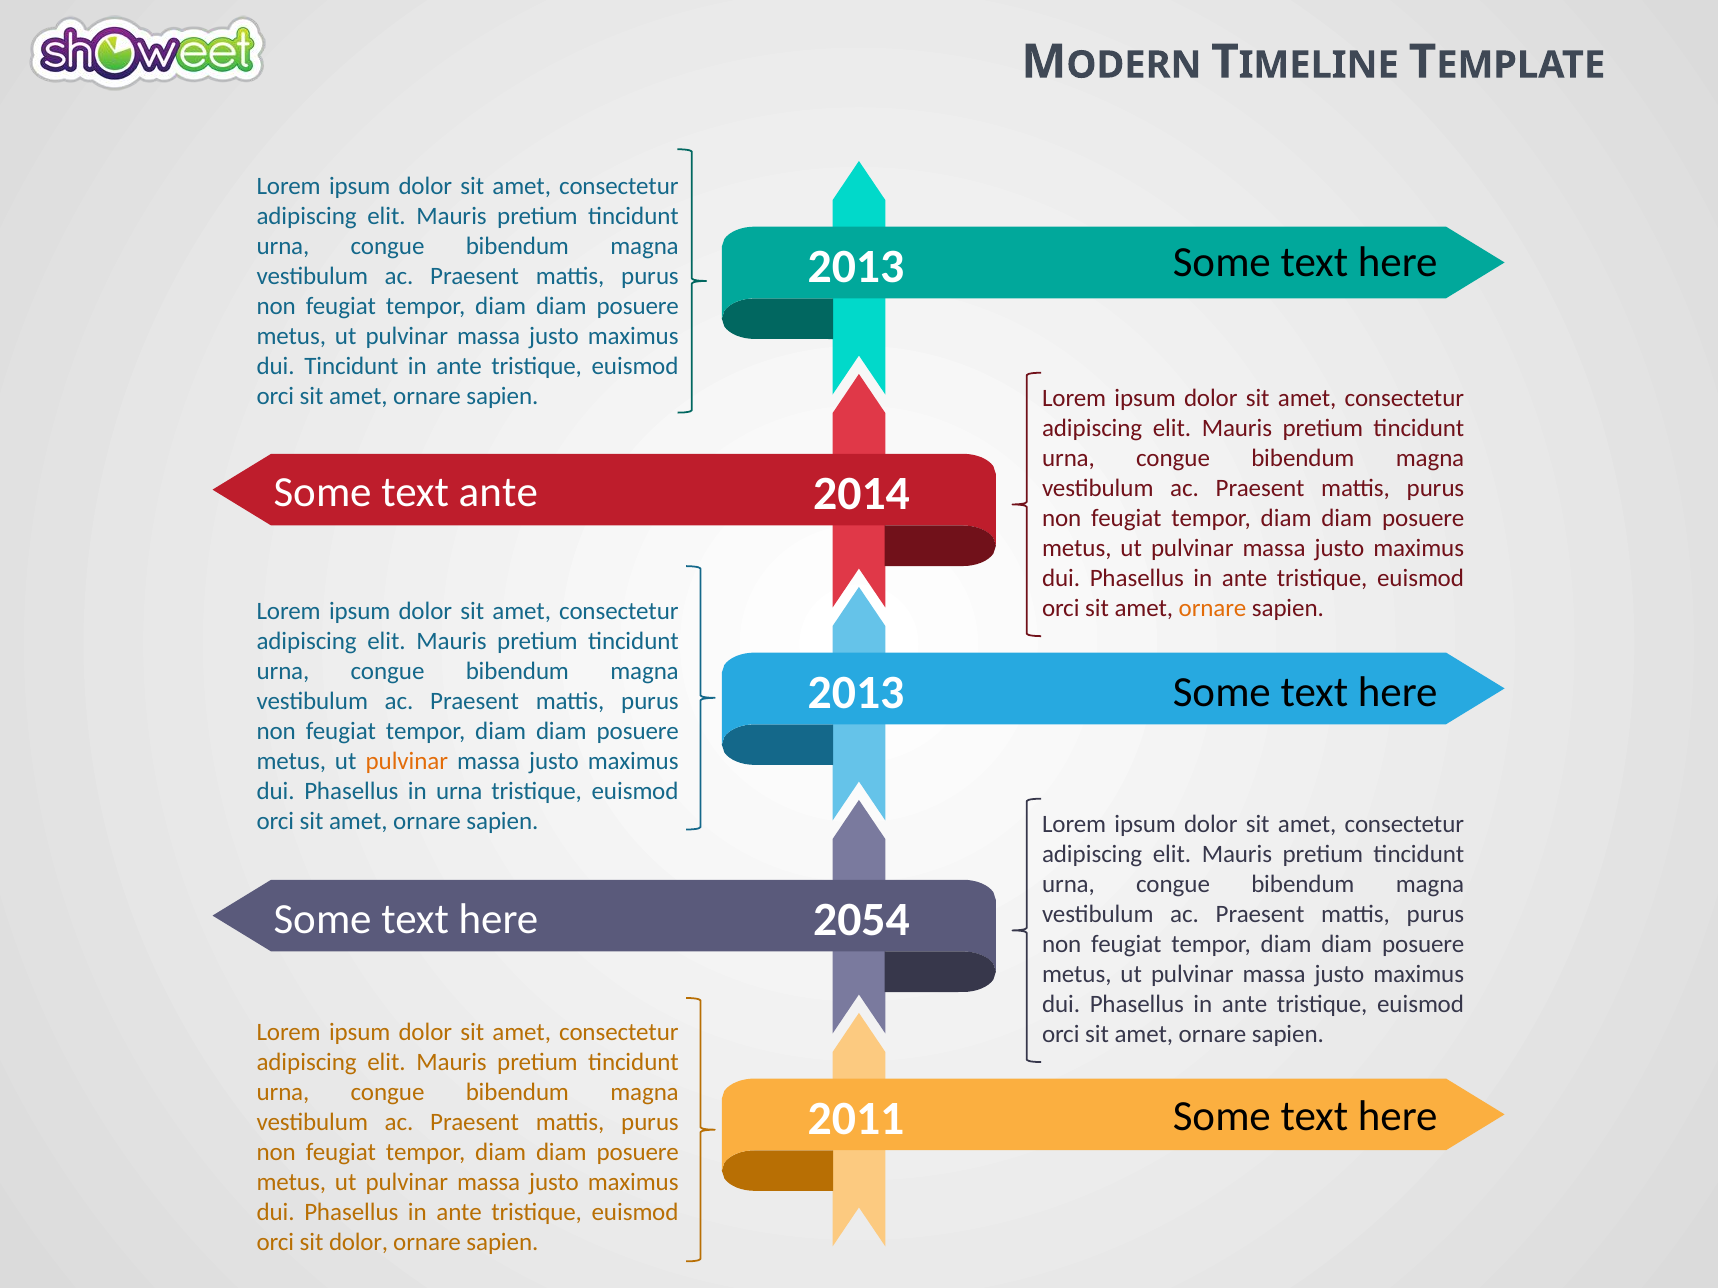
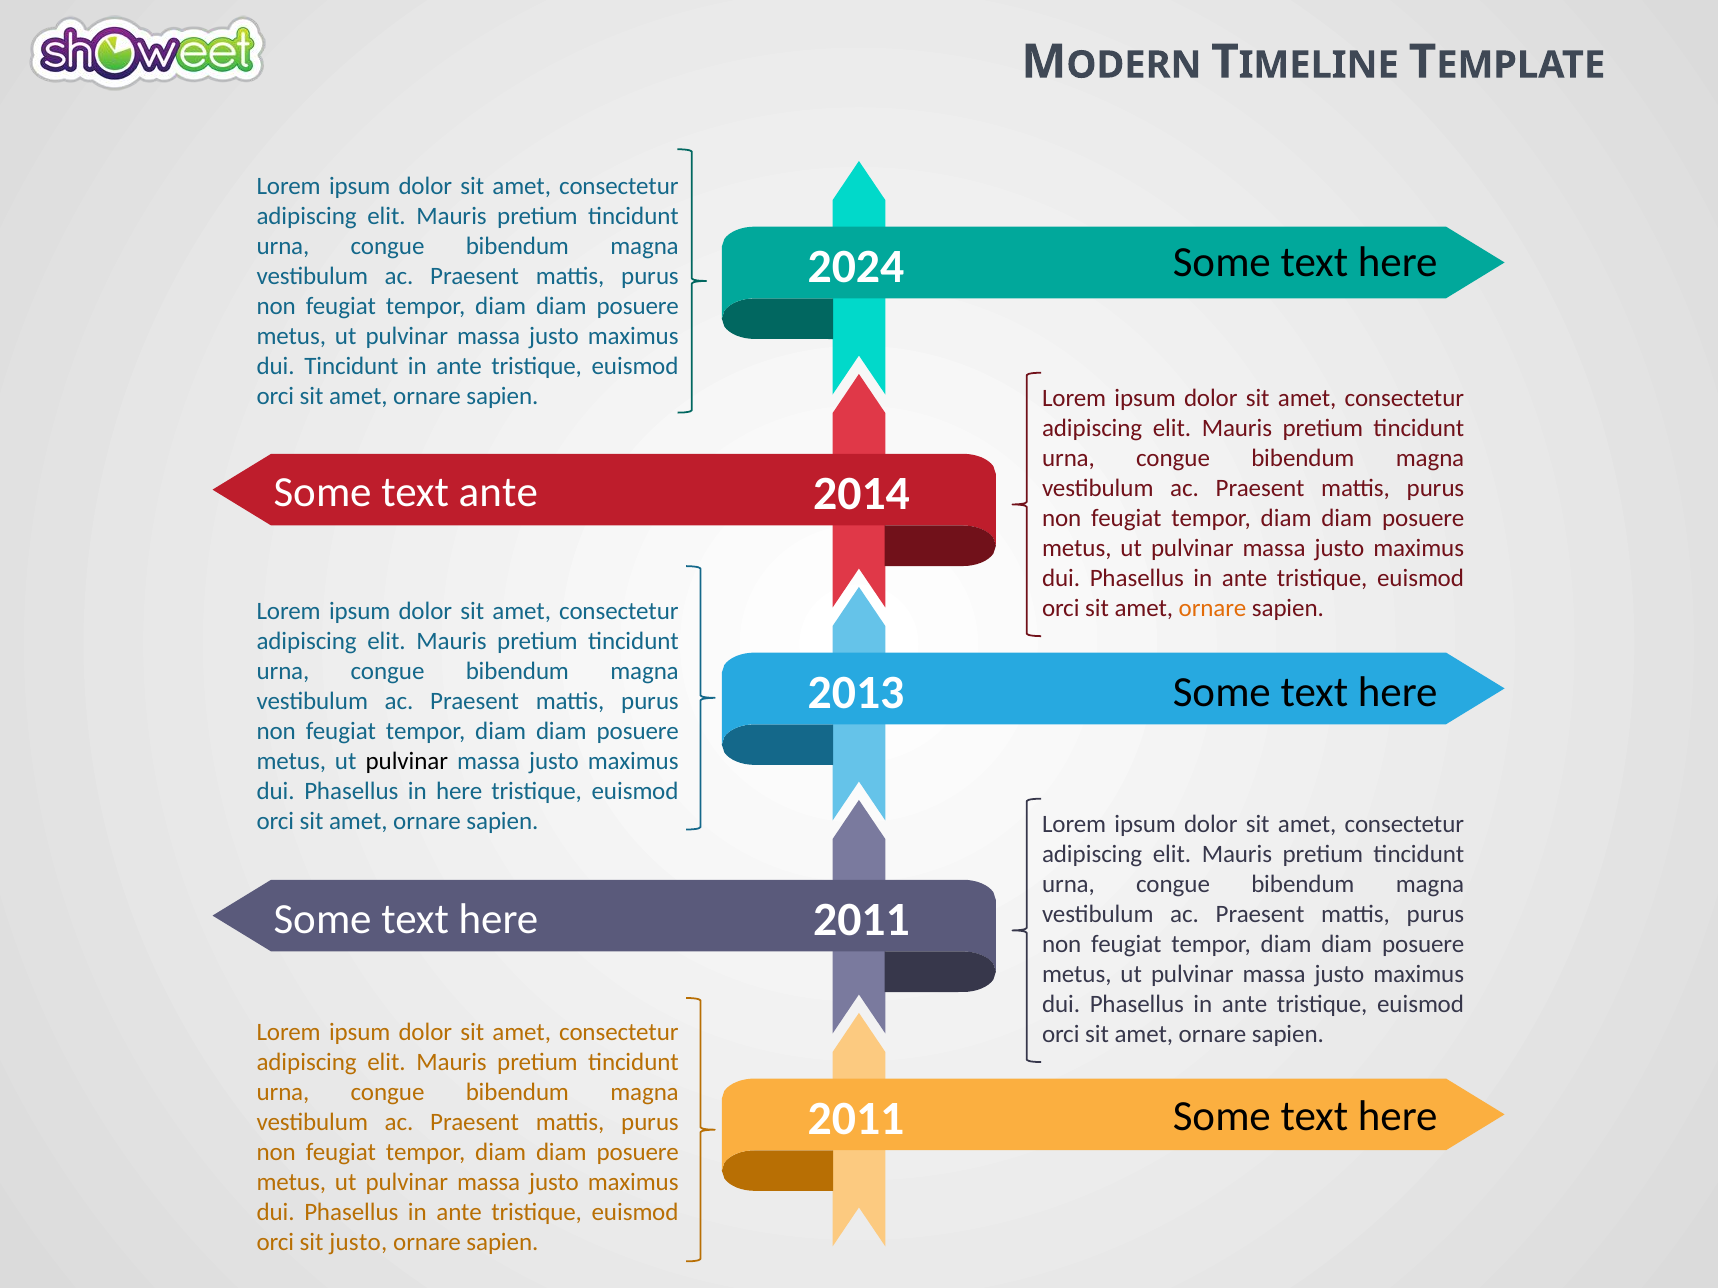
2013 at (856, 267): 2013 -> 2024
pulvinar at (407, 761) colour: orange -> black
in urna: urna -> here
2054 at (861, 921): 2054 -> 2011
sit dolor: dolor -> justo
